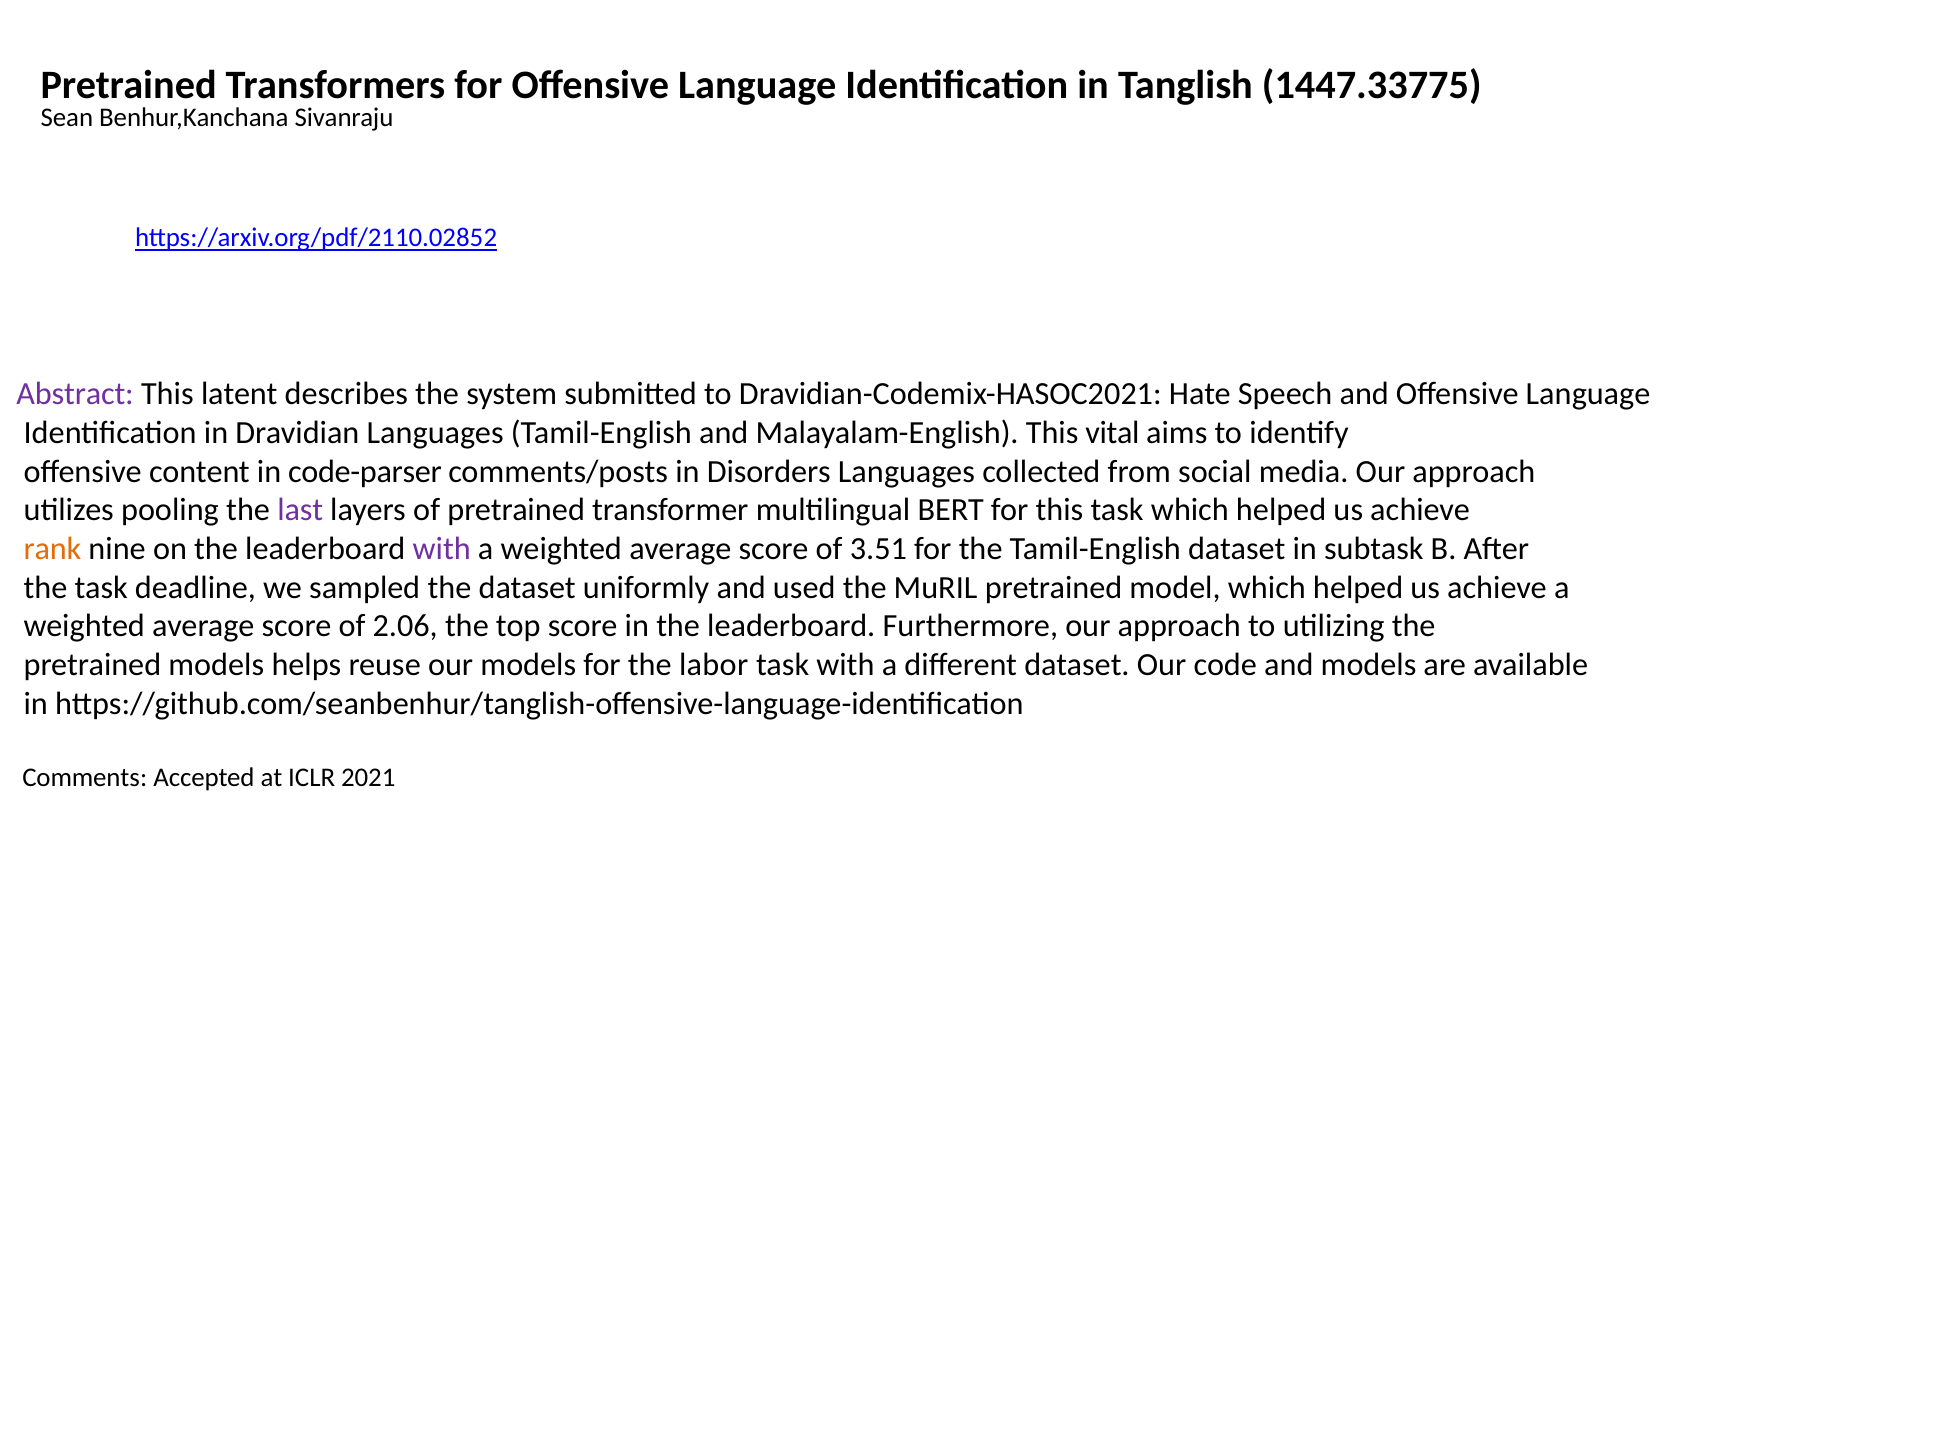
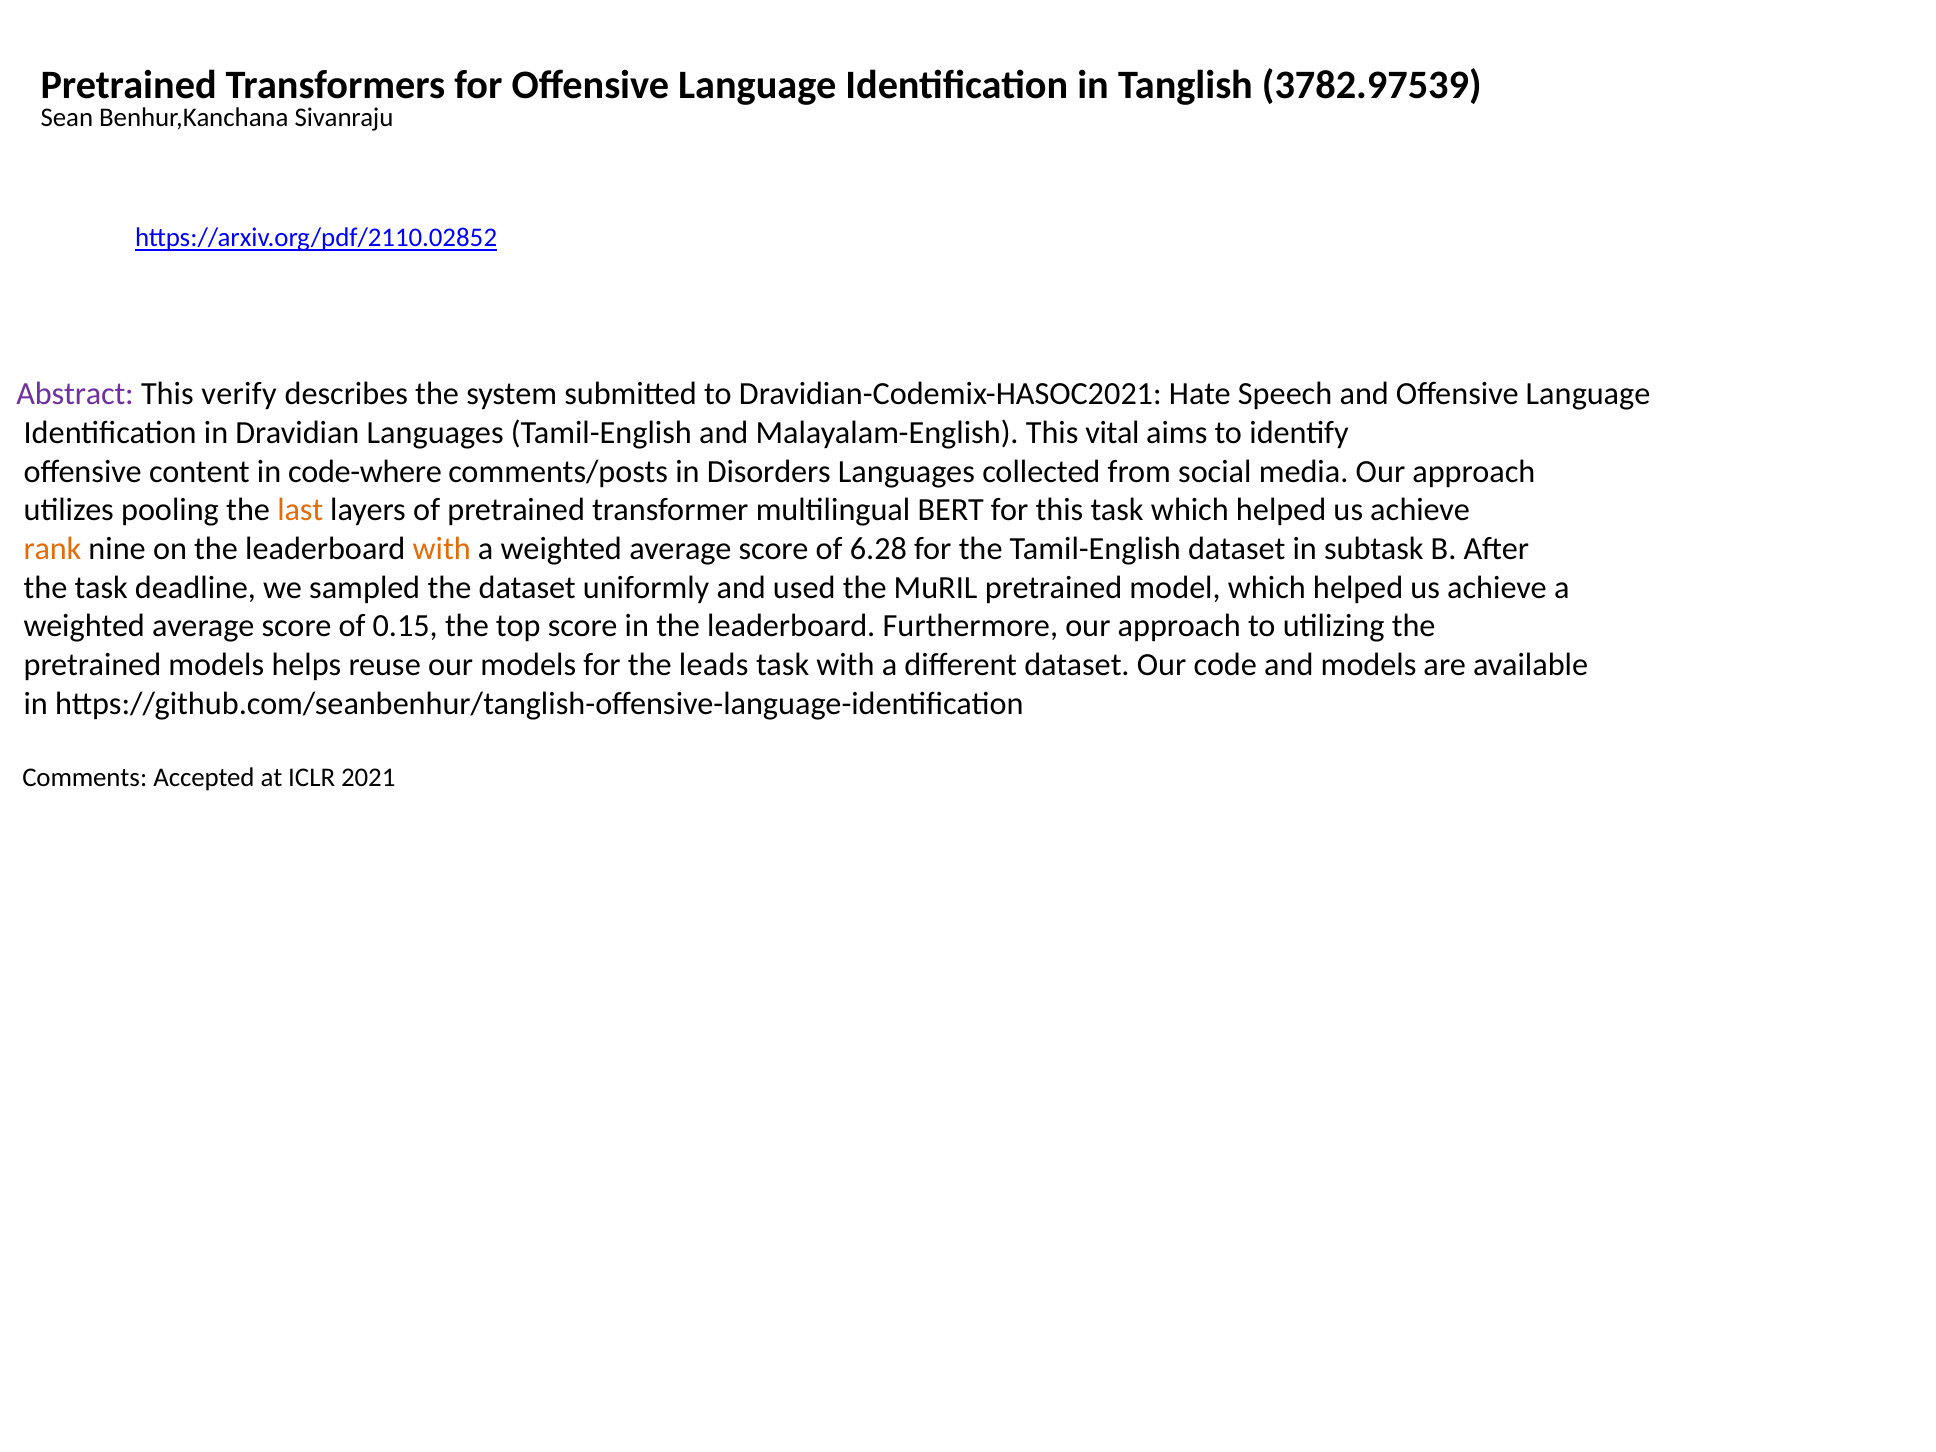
1447.33775: 1447.33775 -> 3782.97539
latent: latent -> verify
code-parser: code-parser -> code-where
last colour: purple -> orange
with at (442, 549) colour: purple -> orange
3.51: 3.51 -> 6.28
2.06: 2.06 -> 0.15
labor: labor -> leads
